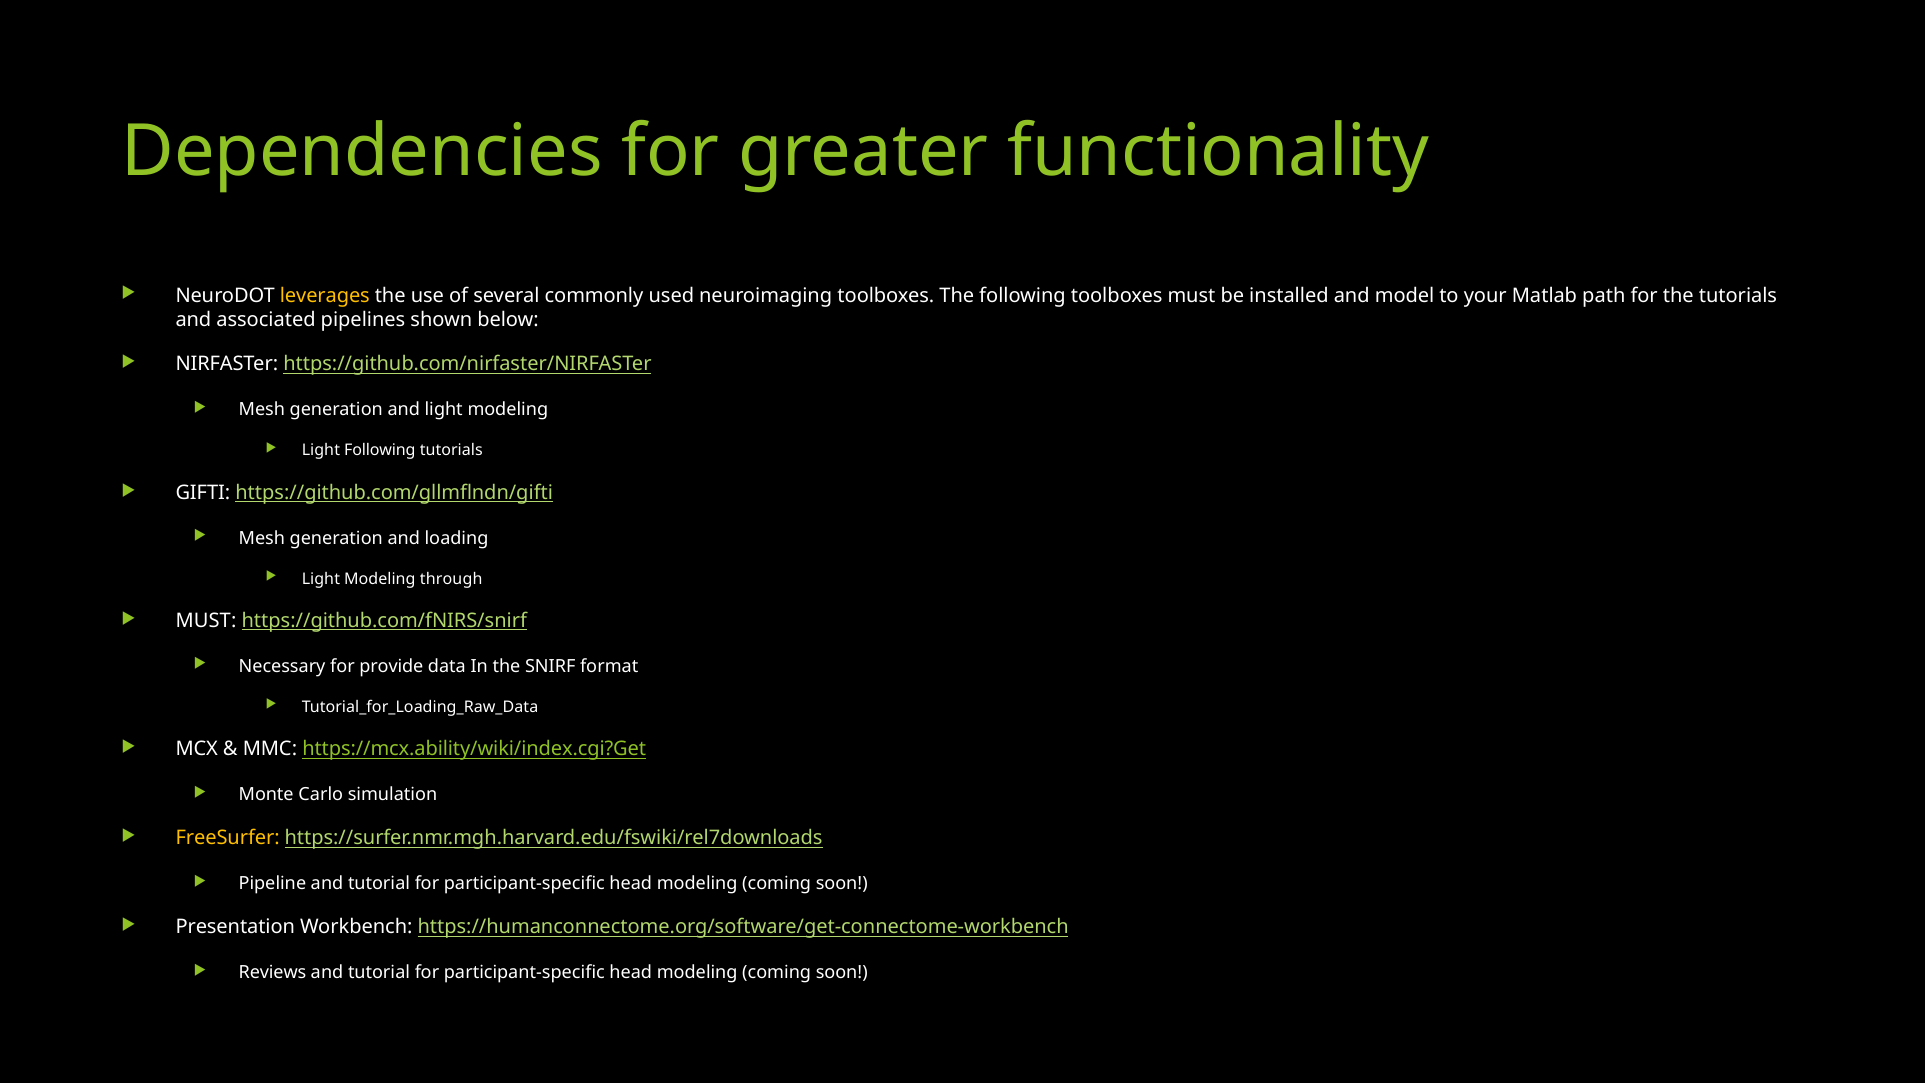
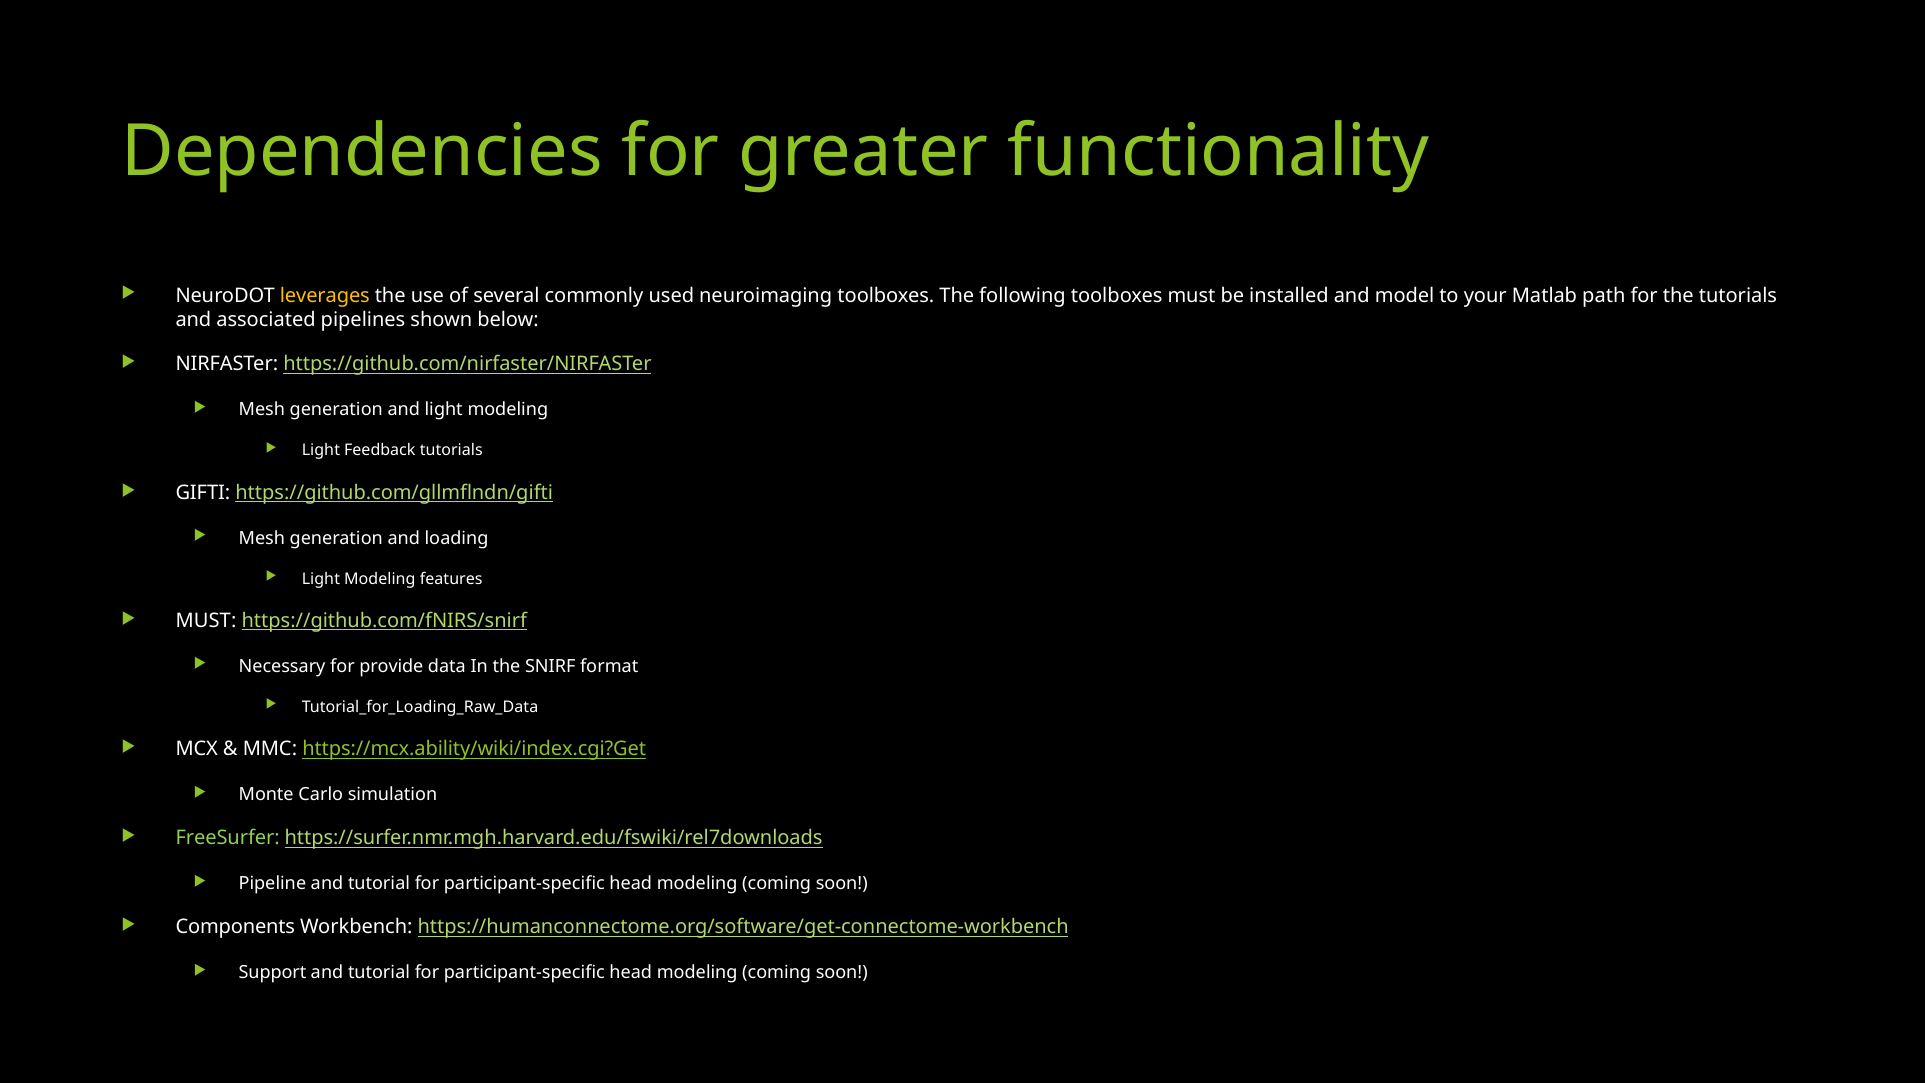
Light Following: Following -> Feedback
through: through -> features
FreeSurfer colour: yellow -> light green
Presentation: Presentation -> Components
Reviews: Reviews -> Support
